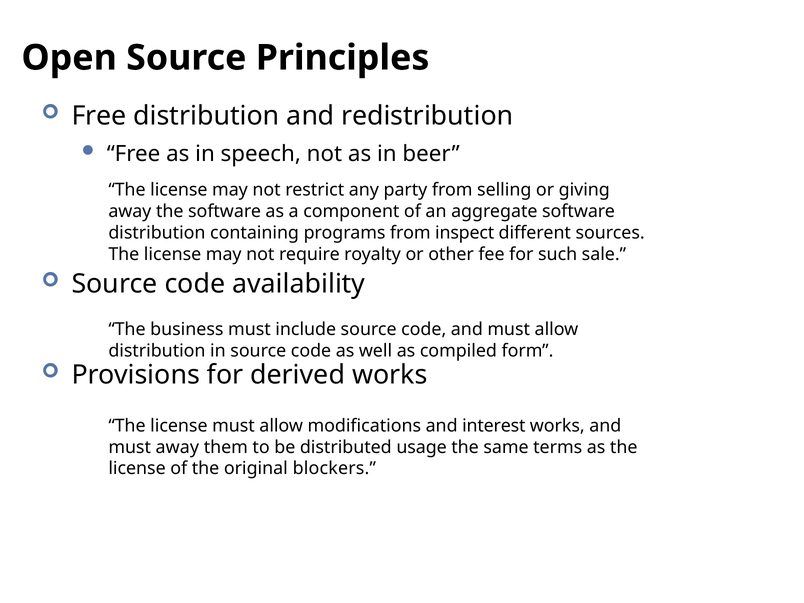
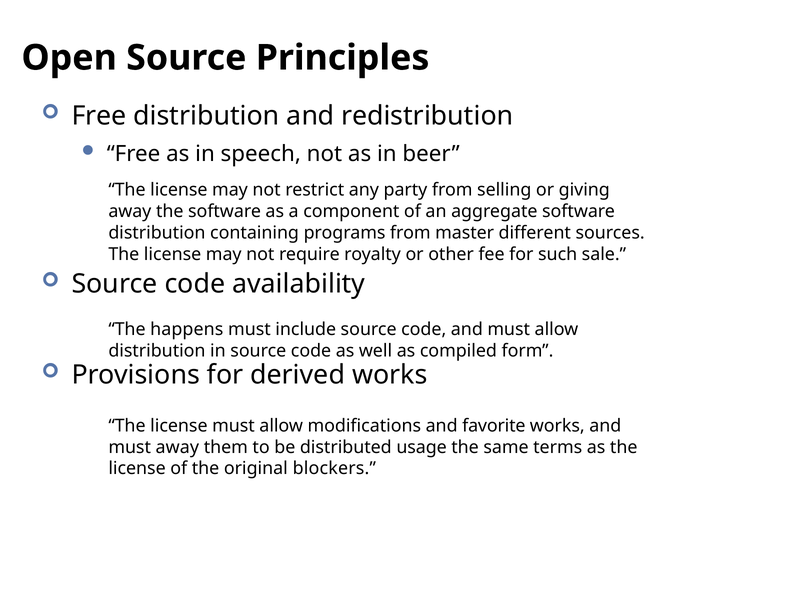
inspect: inspect -> master
business: business -> happens
interest: interest -> favorite
